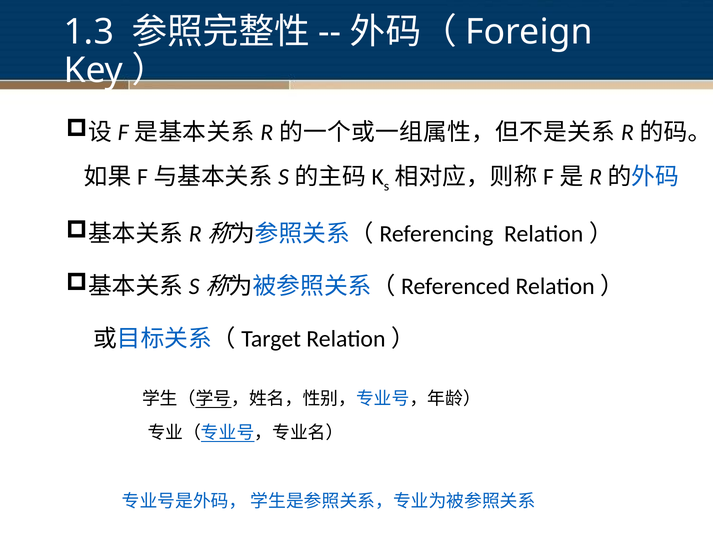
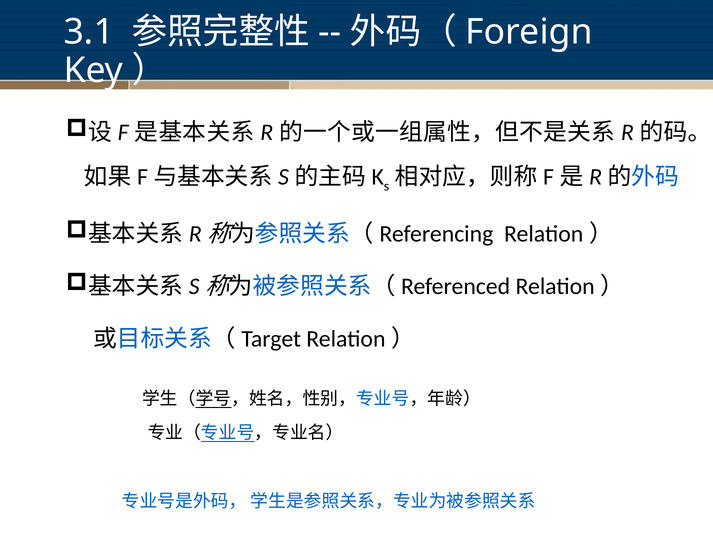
1.3: 1.3 -> 3.1
